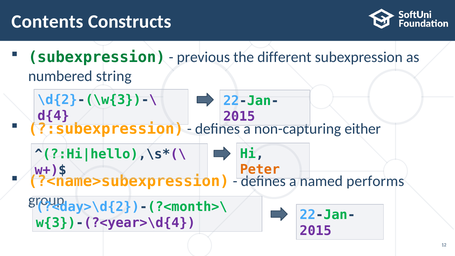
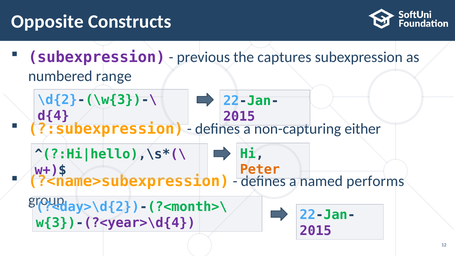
Contents: Contents -> Opposite
subexpression at (97, 57) colour: green -> purple
different: different -> captures
string: string -> range
